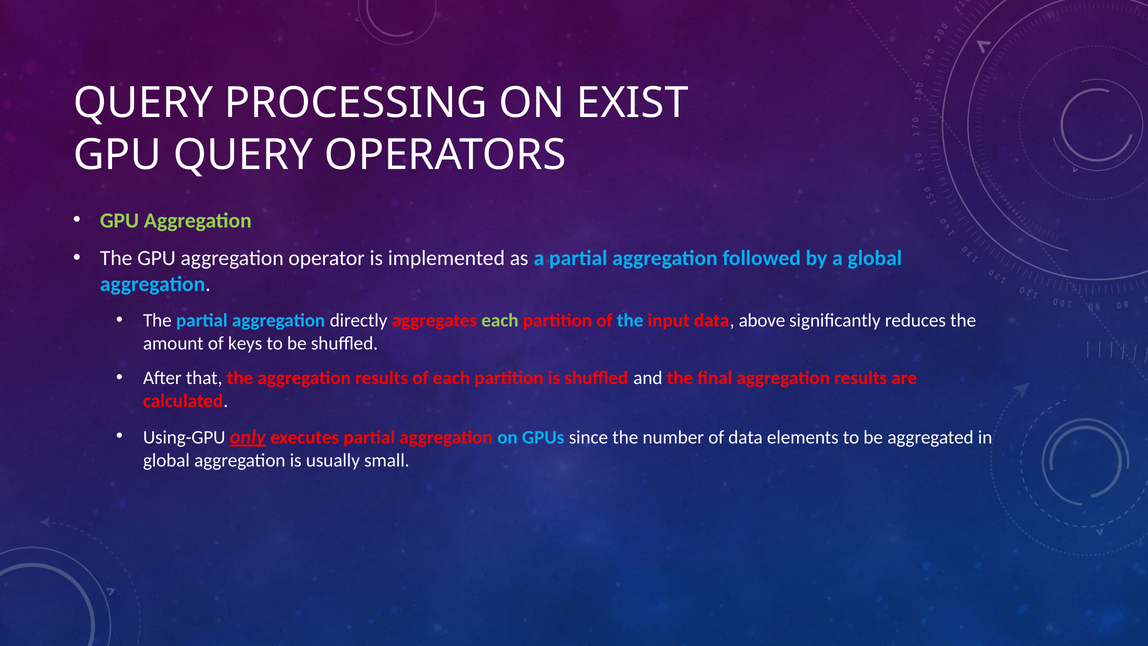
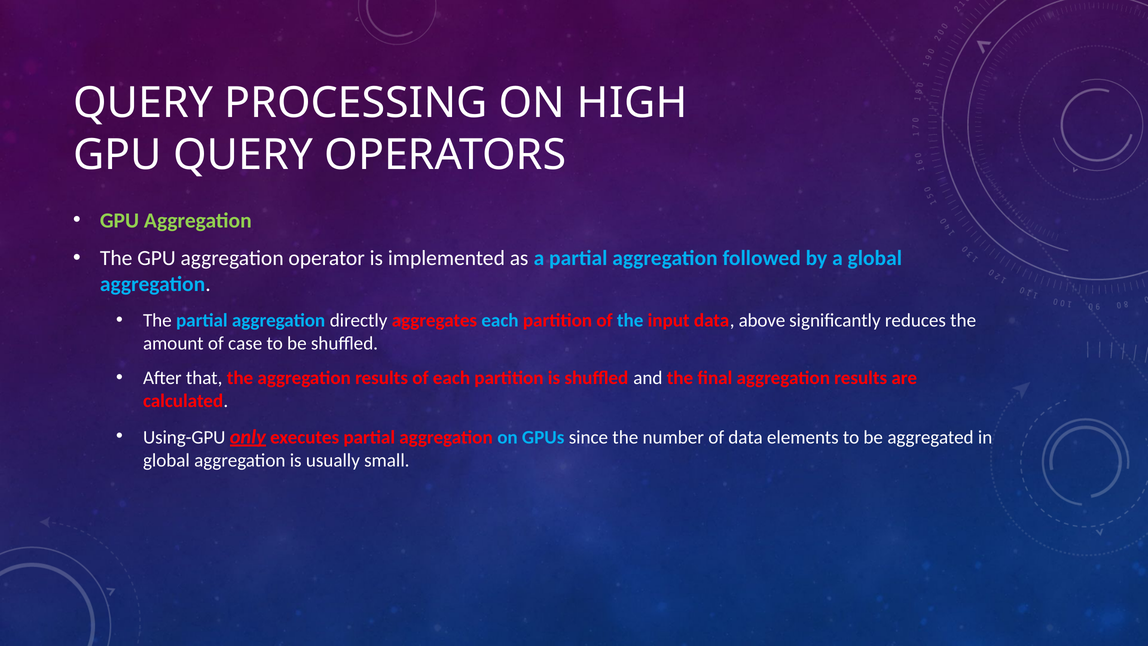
EXIST: EXIST -> HIGH
each at (500, 320) colour: light green -> light blue
keys: keys -> case
